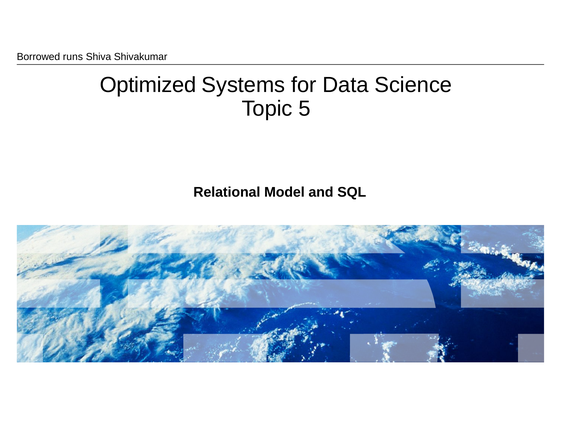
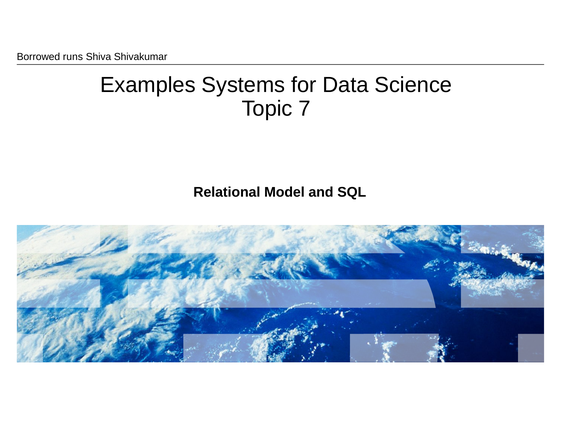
Optimized: Optimized -> Examples
5: 5 -> 7
